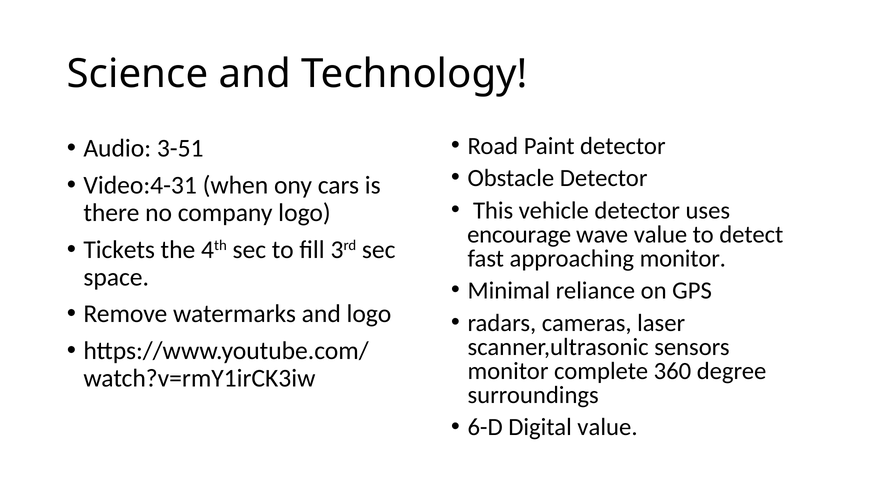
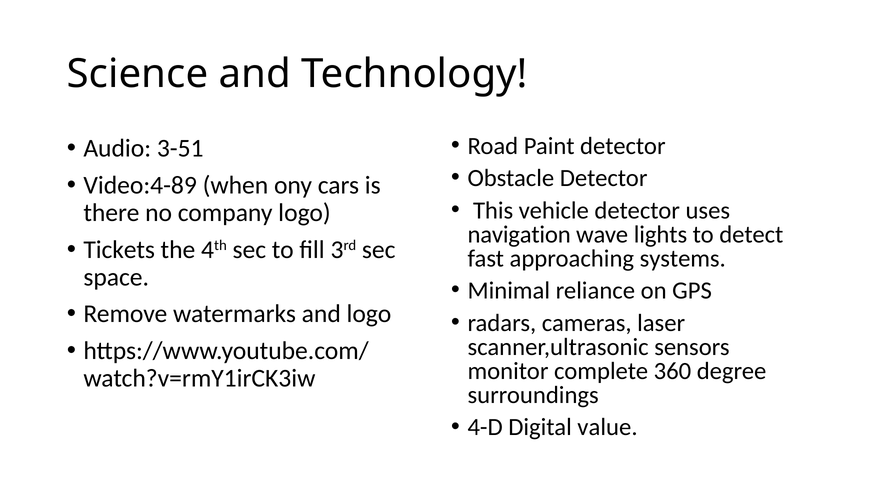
Video:4-31: Video:4-31 -> Video:4-89
encourage: encourage -> navigation
wave value: value -> lights
approaching monitor: monitor -> systems
6-D: 6-D -> 4-D
